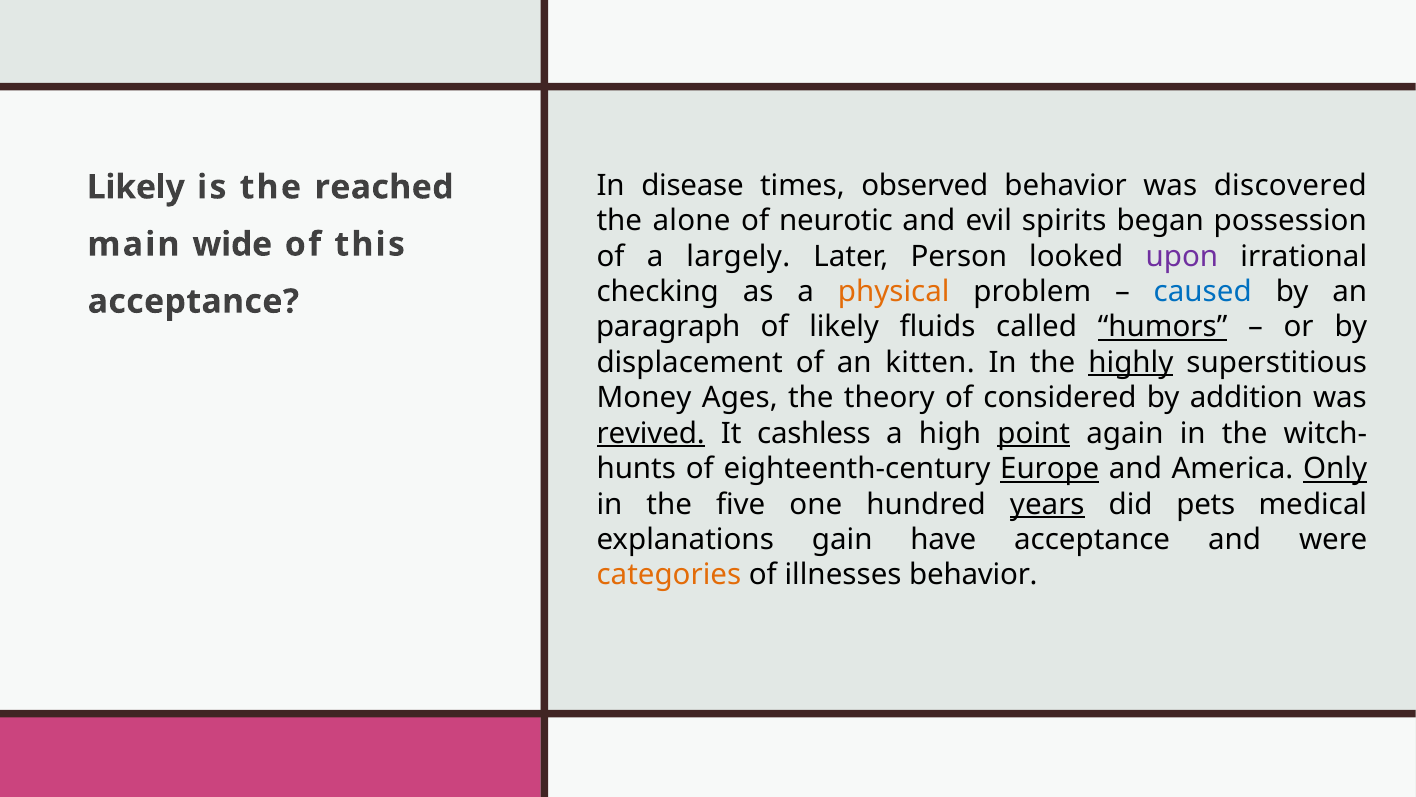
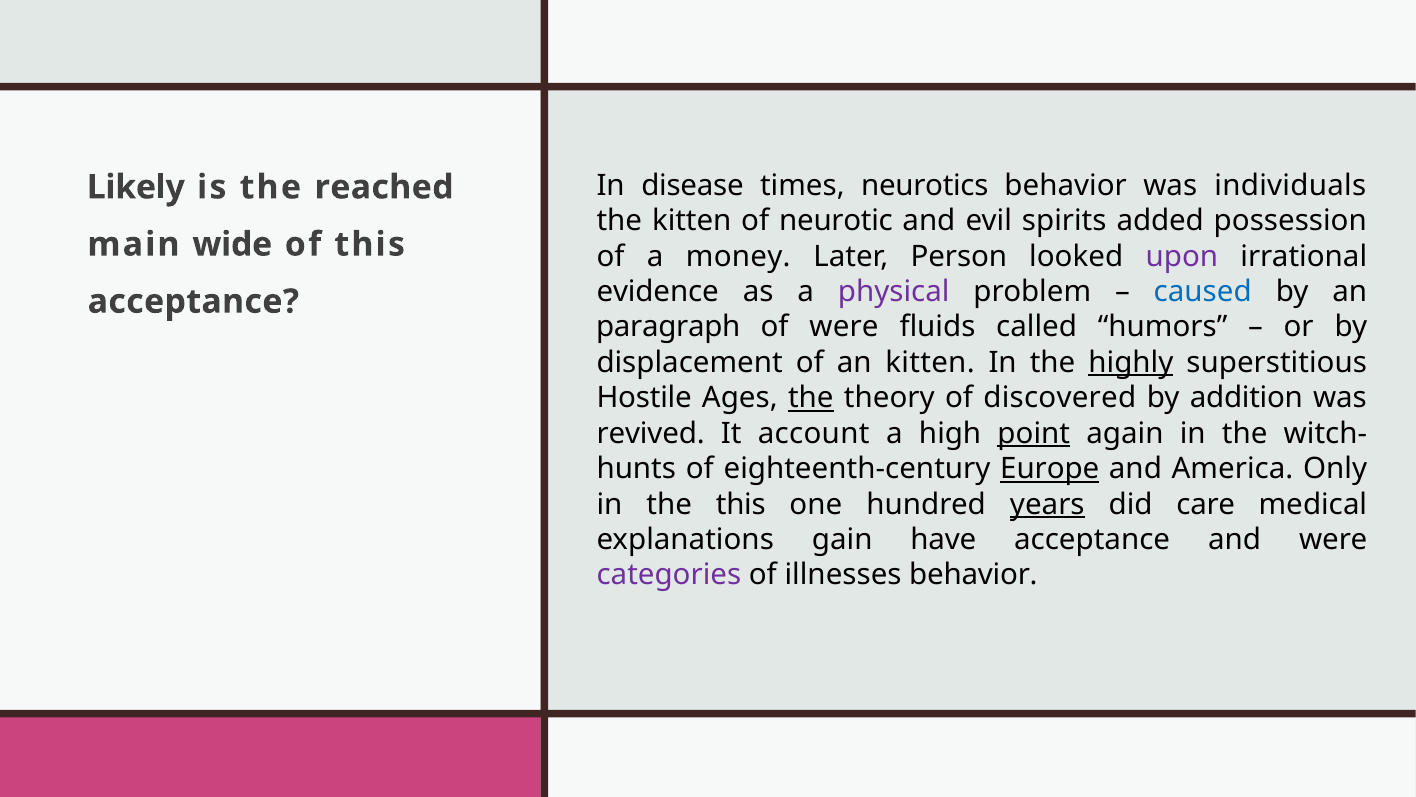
observed: observed -> neurotics
discovered: discovered -> individuals
the alone: alone -> kitten
began: began -> added
largely: largely -> money
checking: checking -> evidence
physical colour: orange -> purple
of likely: likely -> were
humors underline: present -> none
Money: Money -> Hostile
the at (811, 398) underline: none -> present
considered: considered -> discovered
revived underline: present -> none
cashless: cashless -> account
Only underline: present -> none
the five: five -> this
pets: pets -> care
categories colour: orange -> purple
